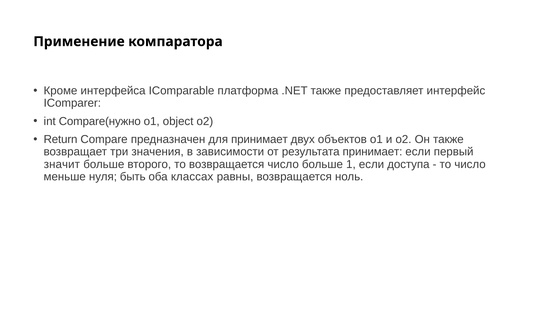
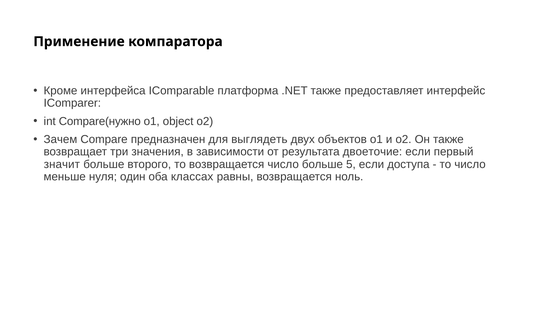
Return: Return -> Зачем
для принимает: принимает -> выглядеть
результата принимает: принимает -> двоеточие
1: 1 -> 5
быть: быть -> один
